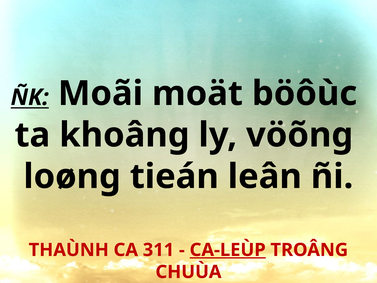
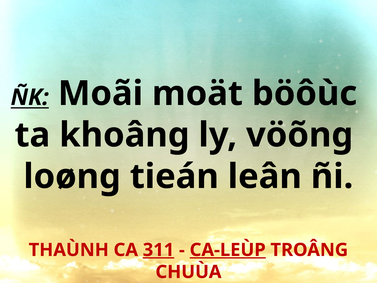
311 underline: none -> present
